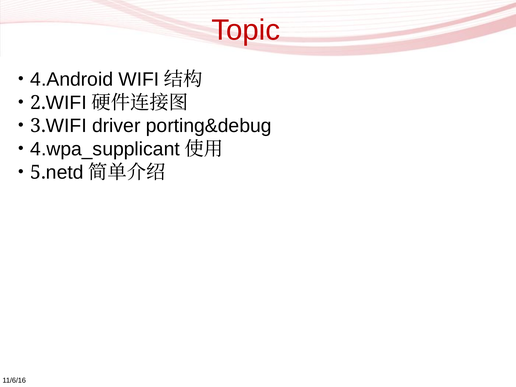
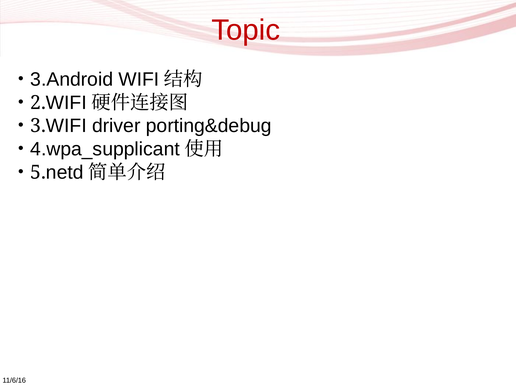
4.Android: 4.Android -> 3.Android
